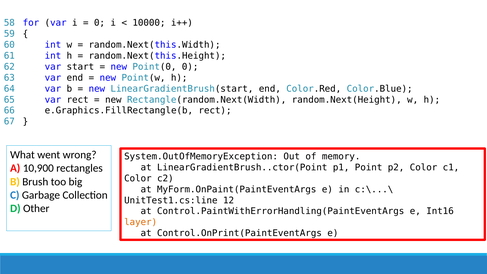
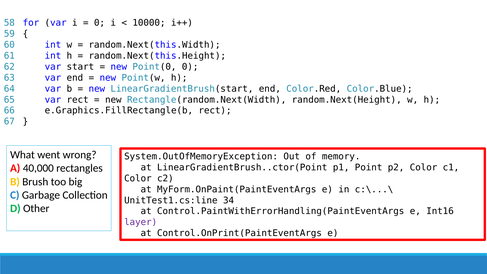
10,900: 10,900 -> 40,000
12: 12 -> 34
layer colour: orange -> purple
